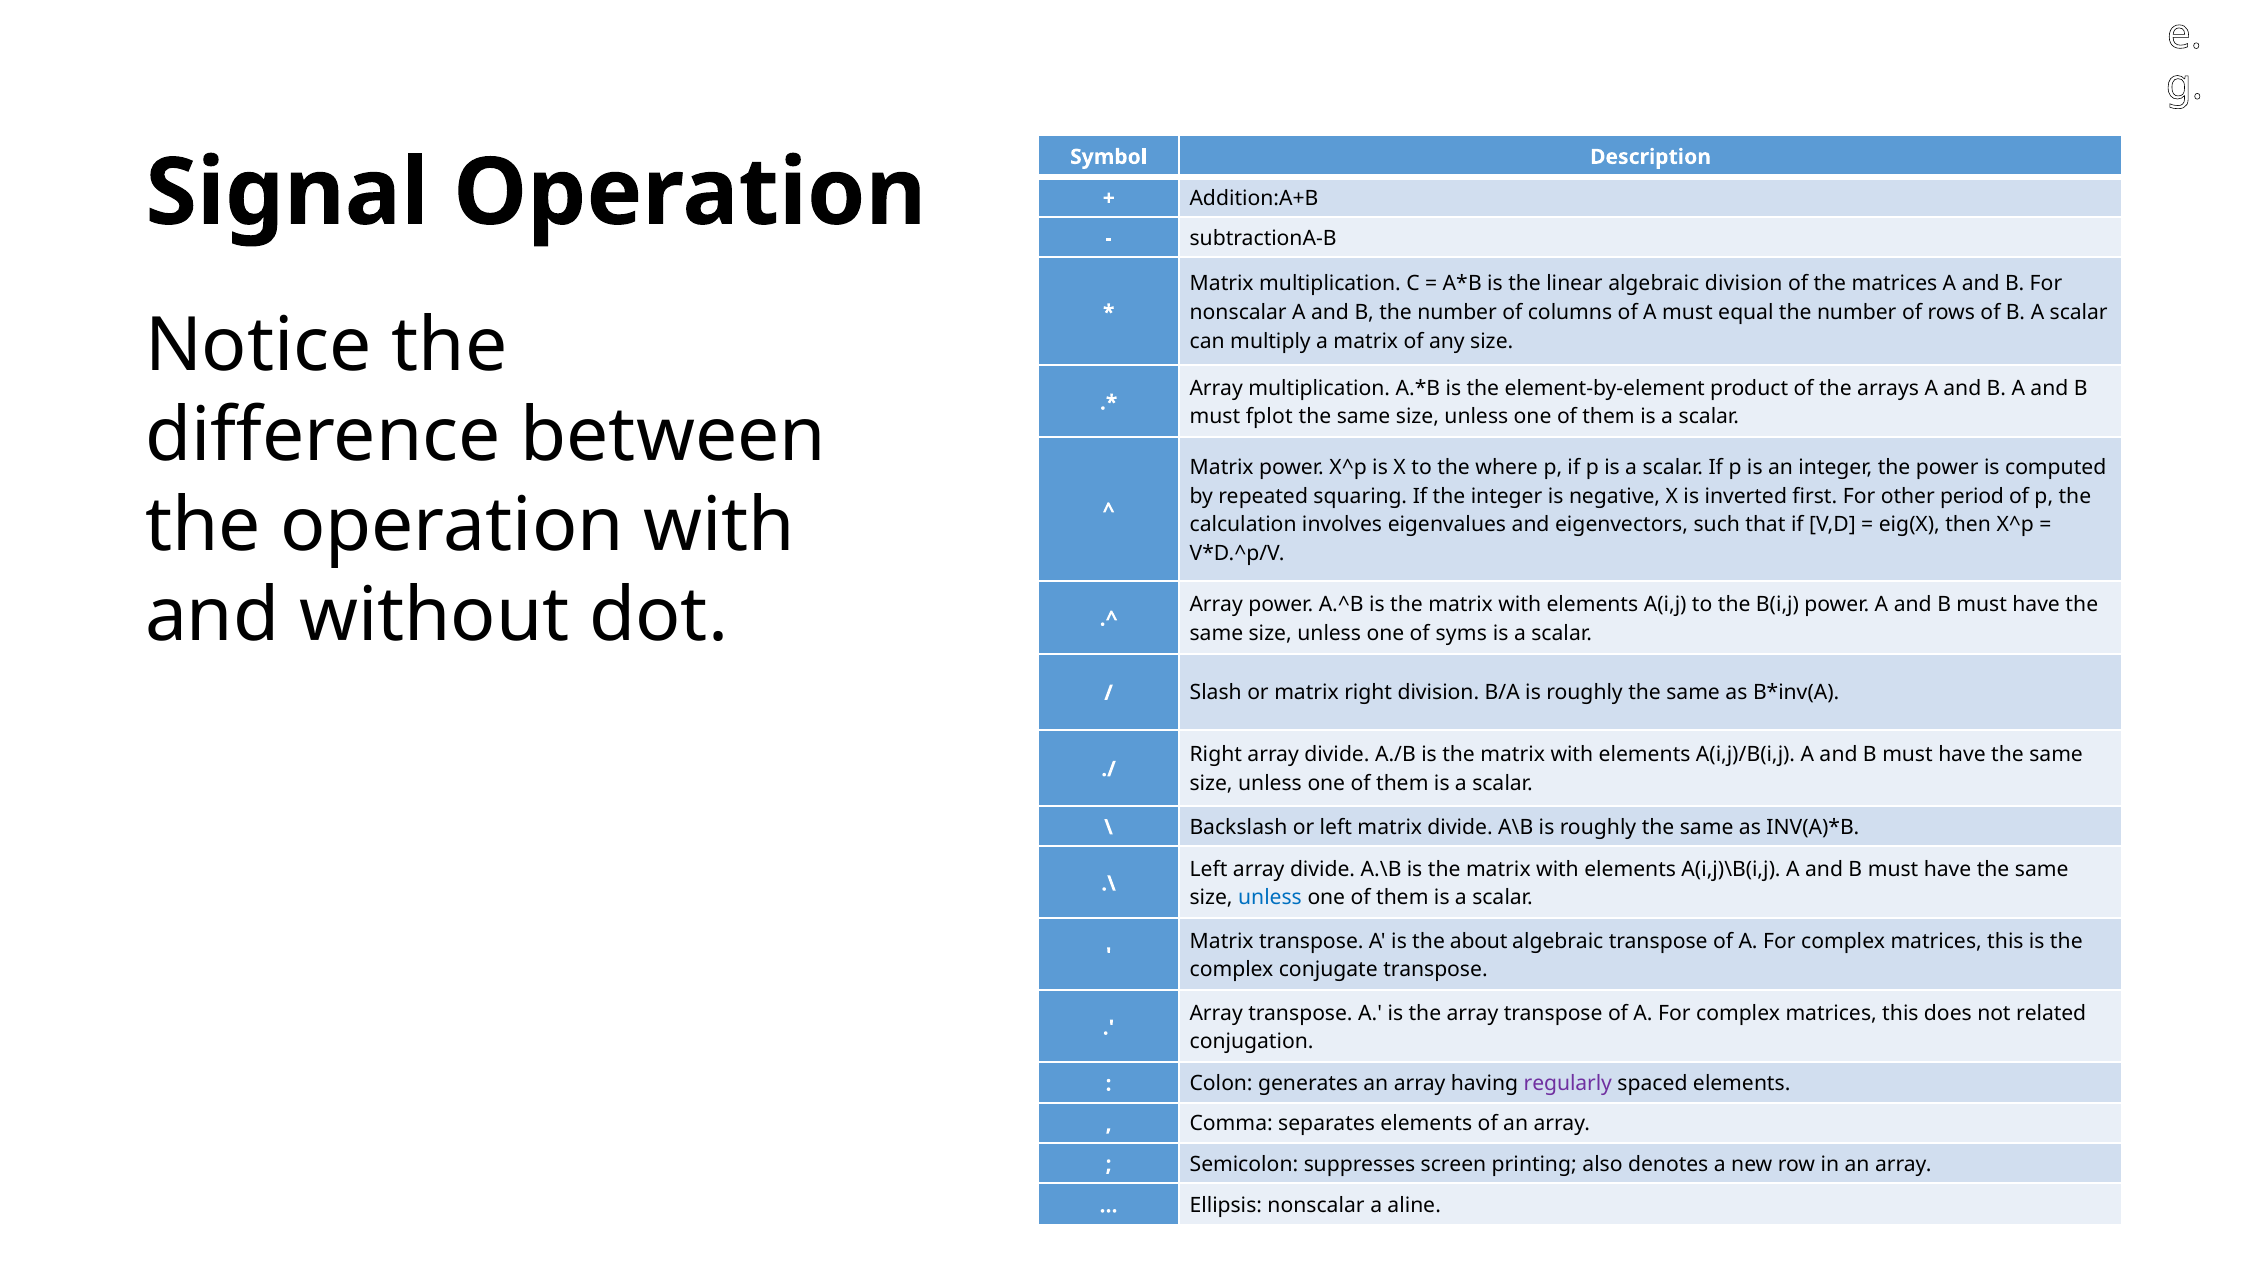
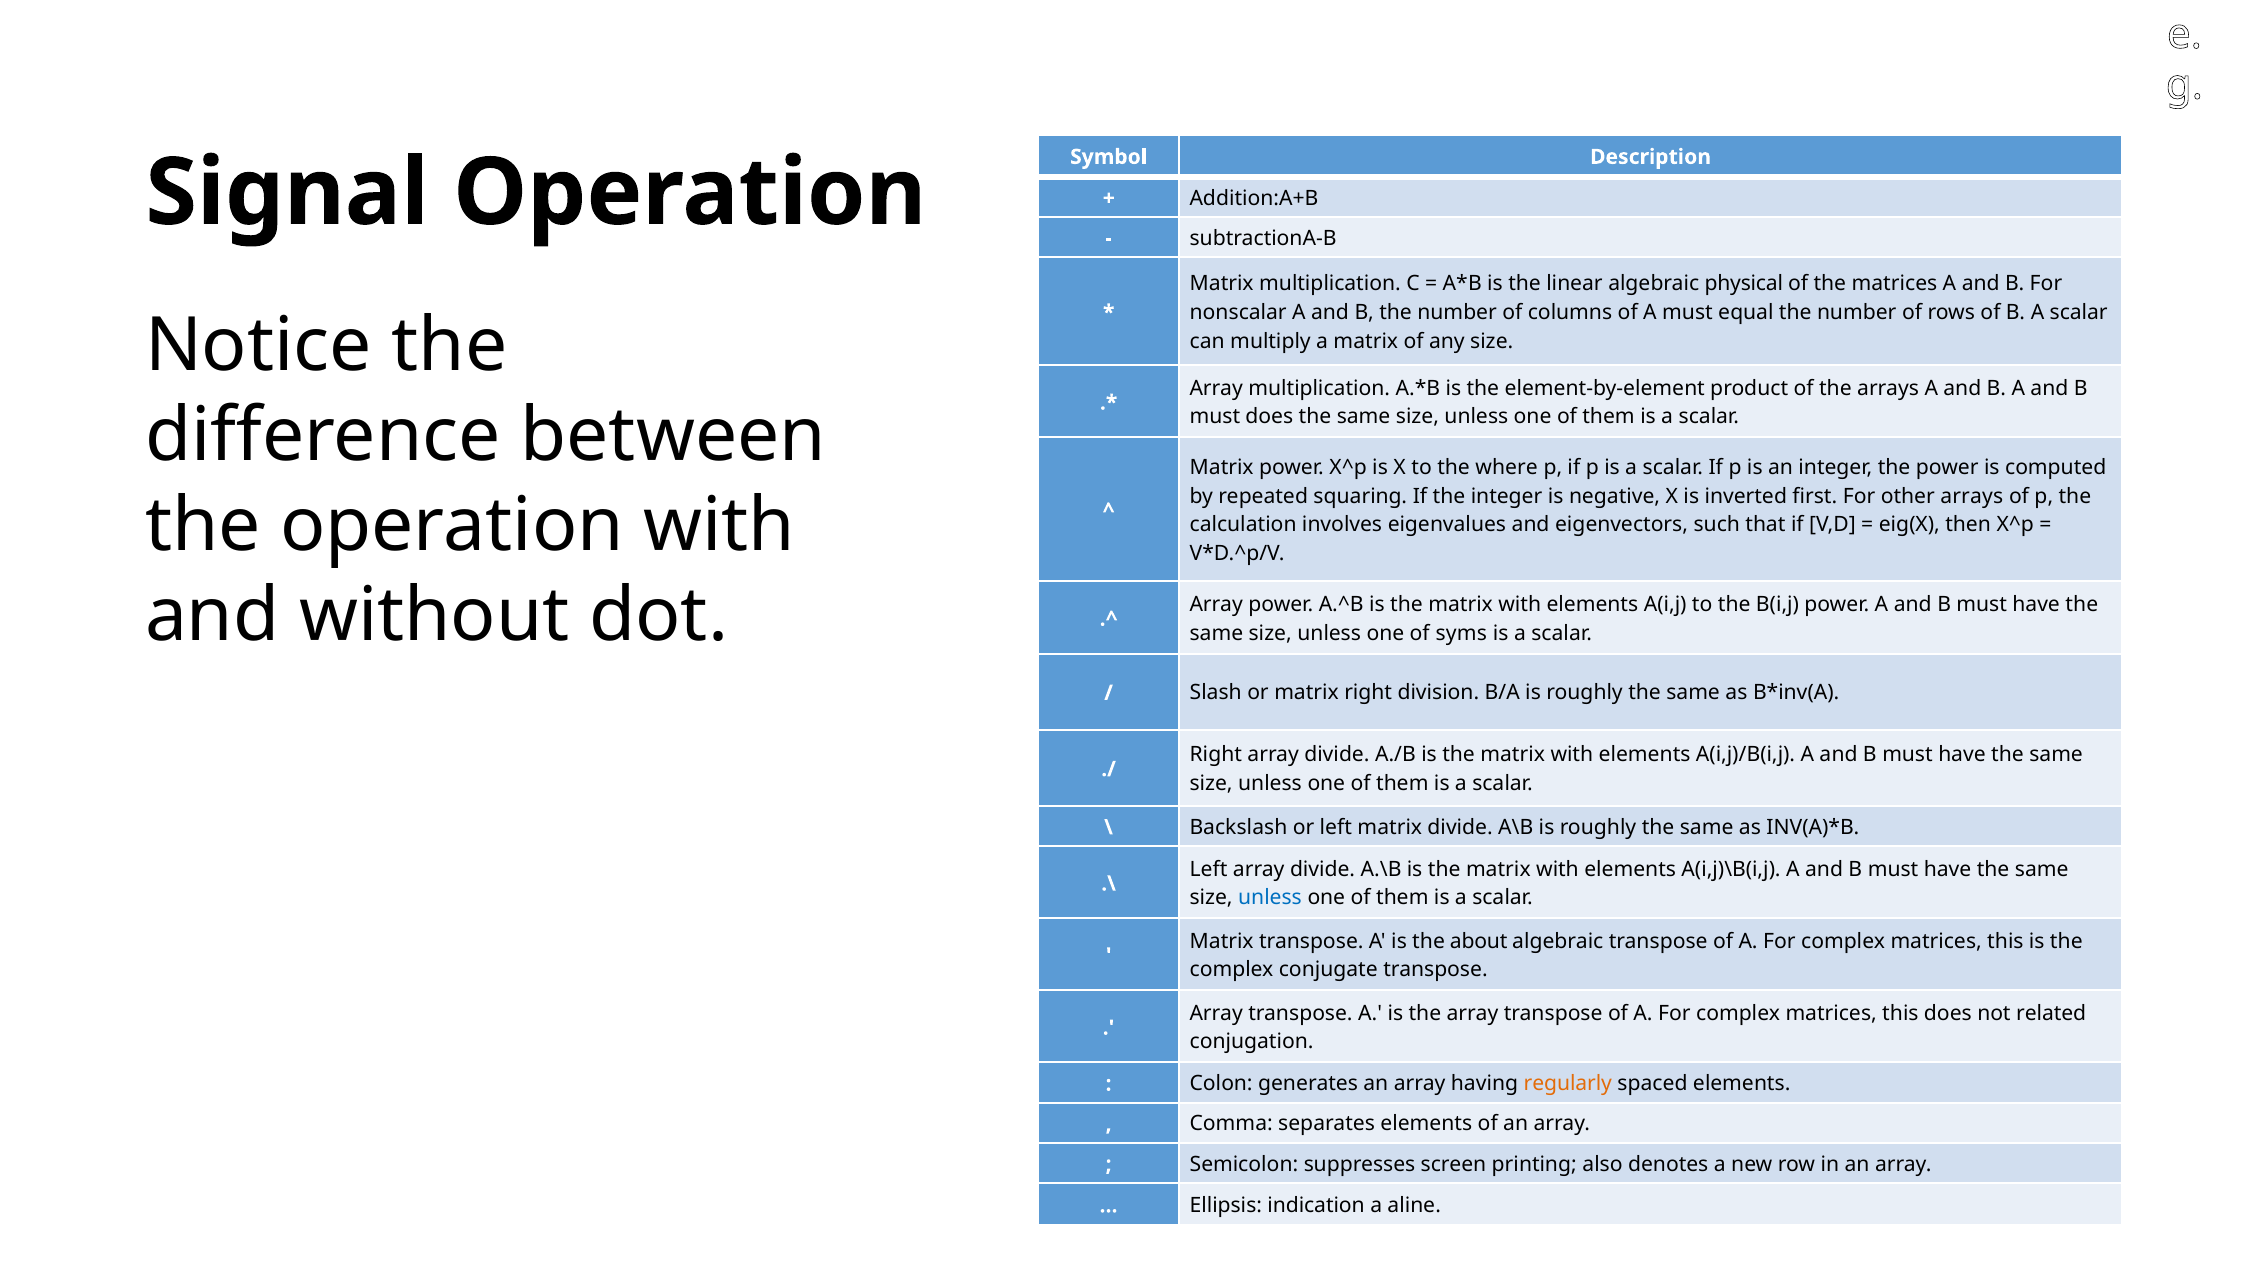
algebraic division: division -> physical
must fplot: fplot -> does
other period: period -> arrays
regularly colour: purple -> orange
Ellipsis nonscalar: nonscalar -> indication
